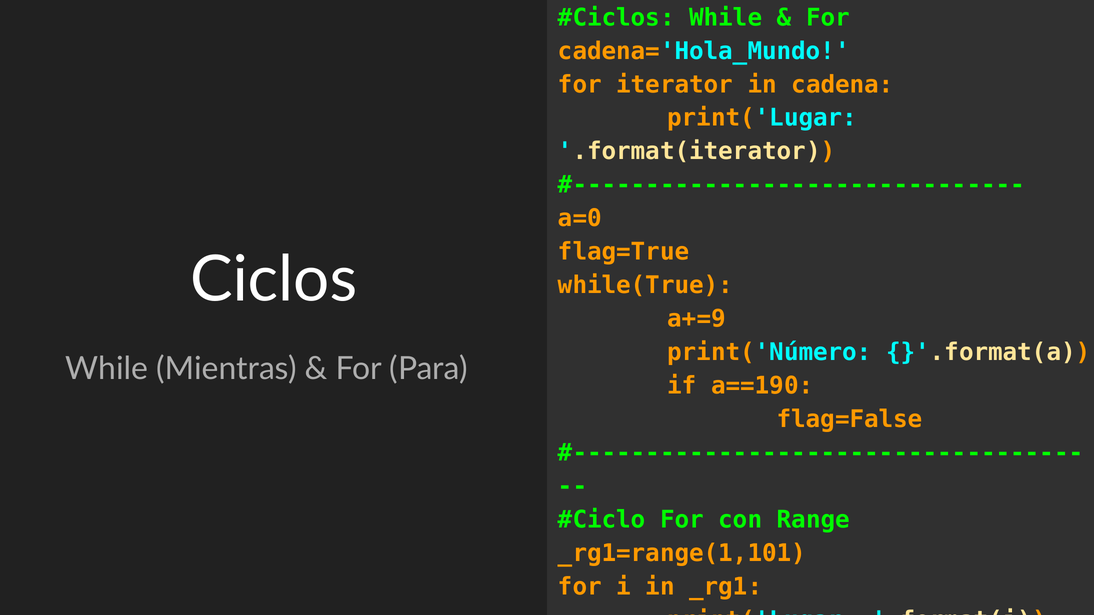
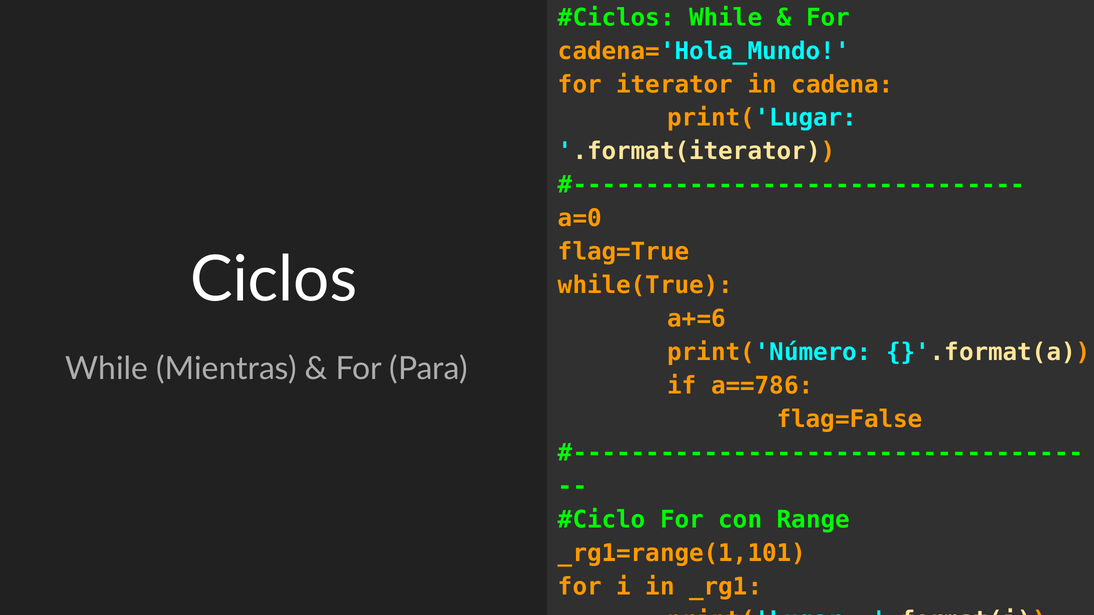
a+=9: a+=9 -> a+=6
a==190: a==190 -> a==786
